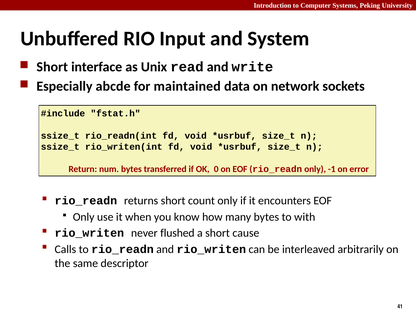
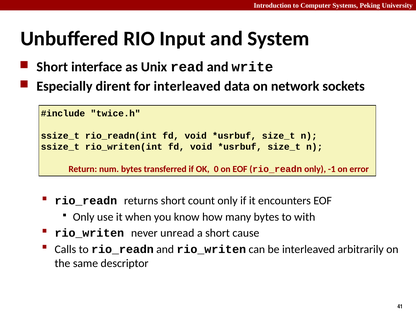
abcde: abcde -> dirent
for maintained: maintained -> interleaved
fstat.h: fstat.h -> twice.h
flushed: flushed -> unread
